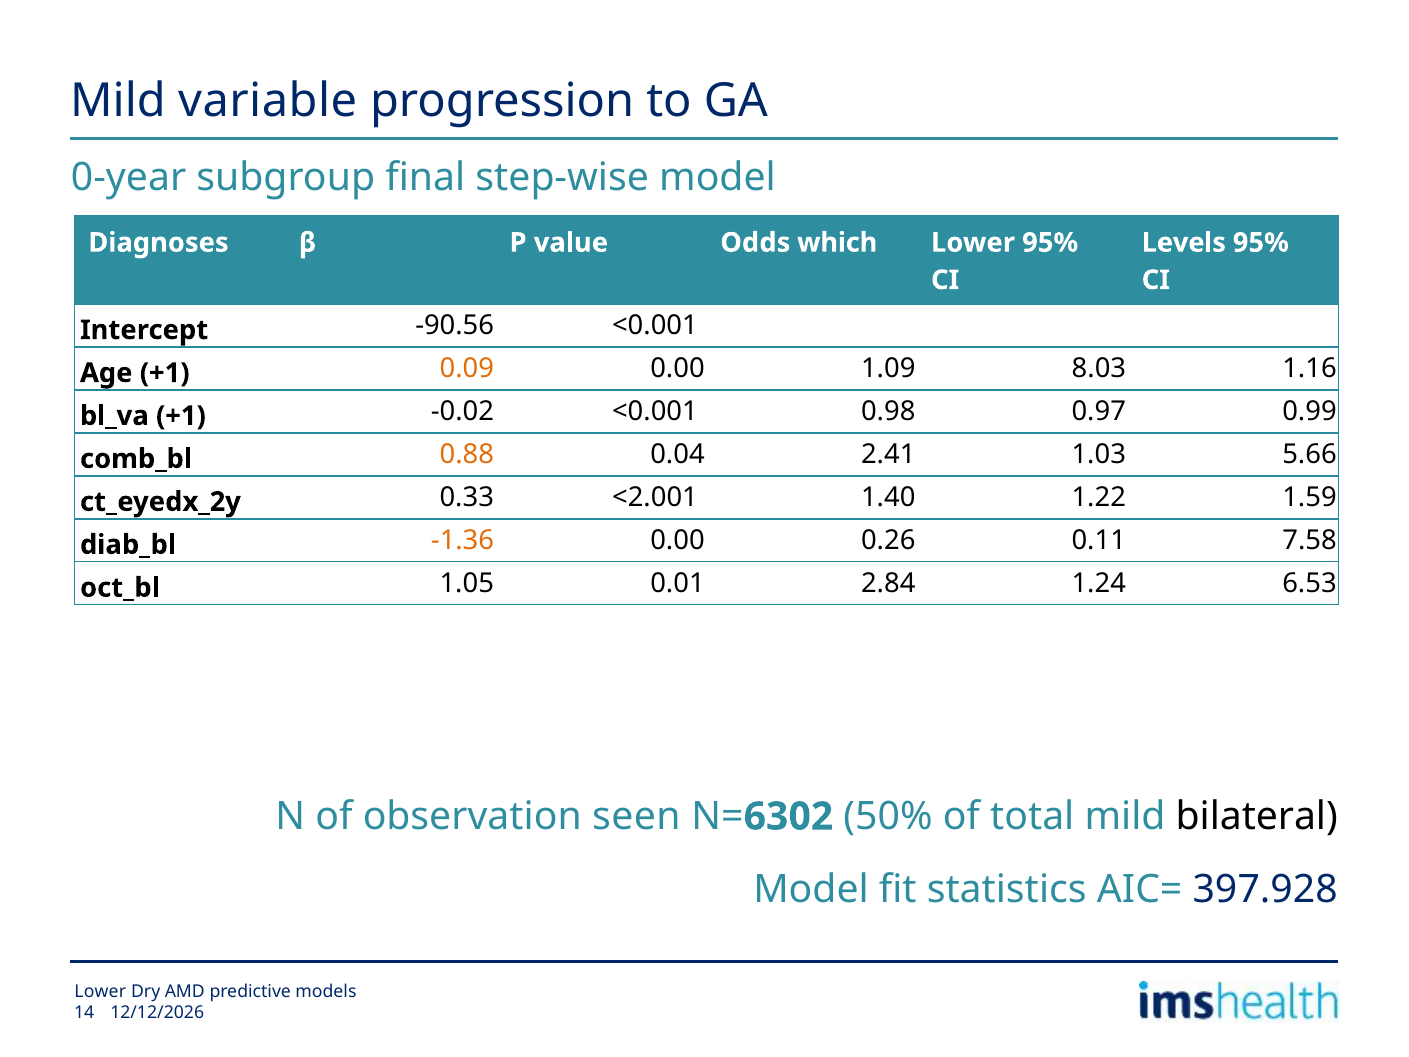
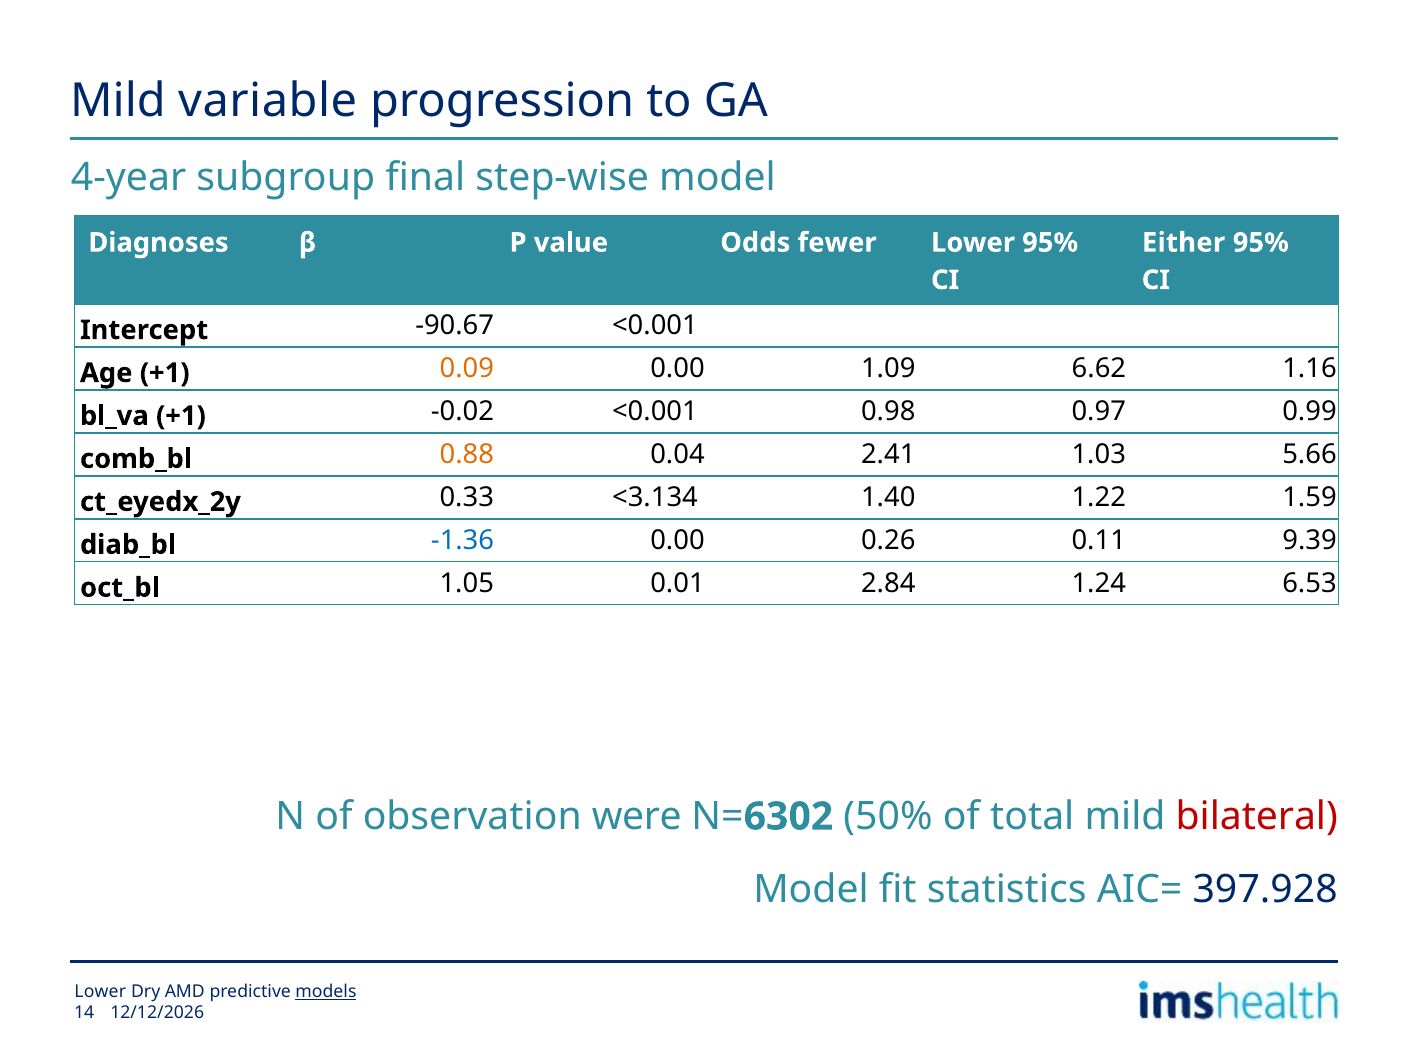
0-year: 0-year -> 4-year
which: which -> fewer
Levels: Levels -> Either
-90.56: -90.56 -> -90.67
8.03: 8.03 -> 6.62
<2.001: <2.001 -> <3.134
-1.36 colour: orange -> blue
7.58: 7.58 -> 9.39
seen: seen -> were
bilateral colour: black -> red
models underline: none -> present
